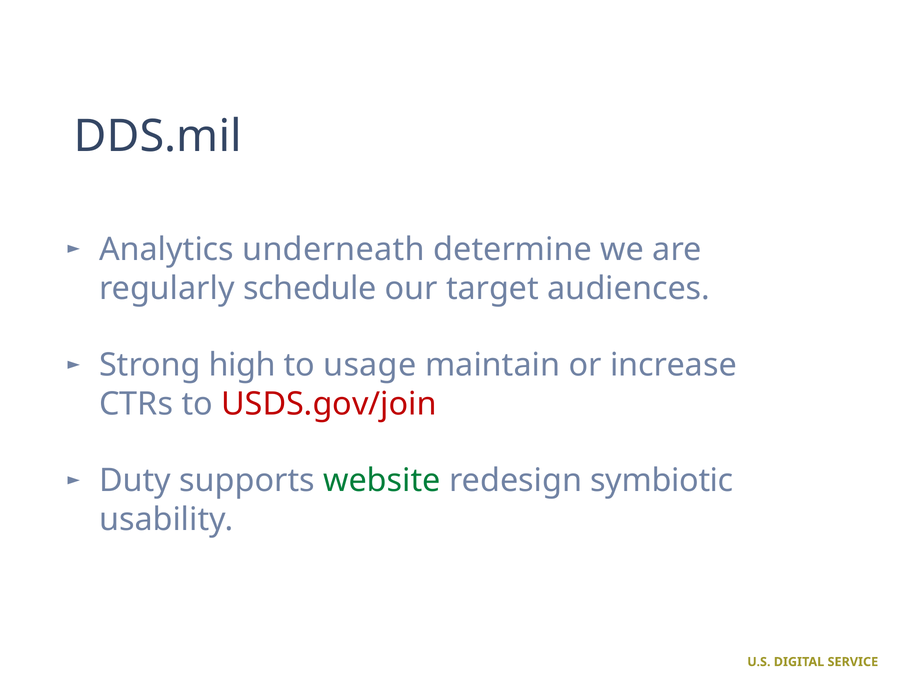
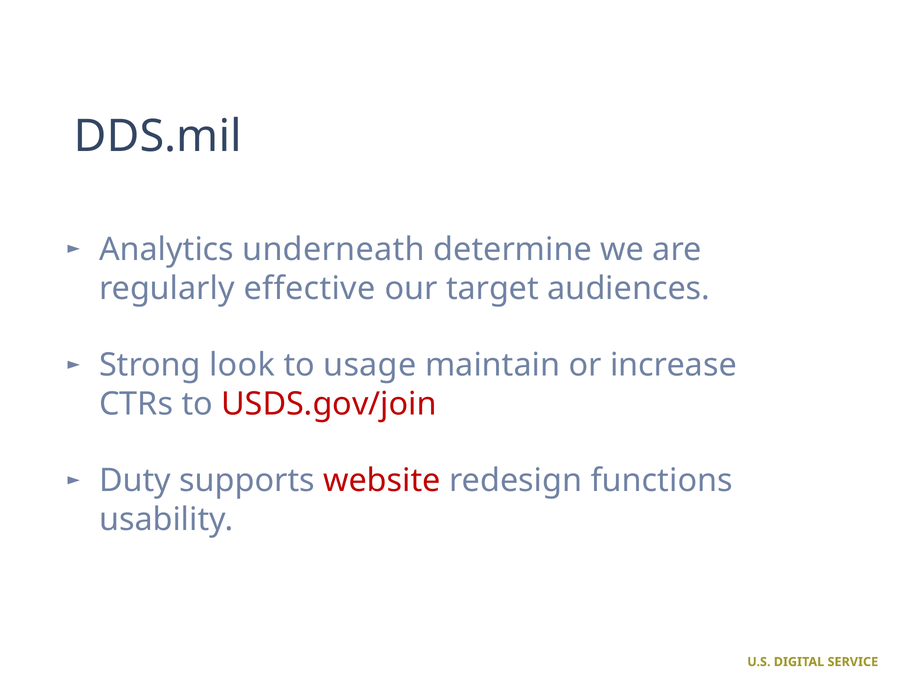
schedule: schedule -> effective
high: high -> look
website colour: green -> red
symbiotic: symbiotic -> functions
